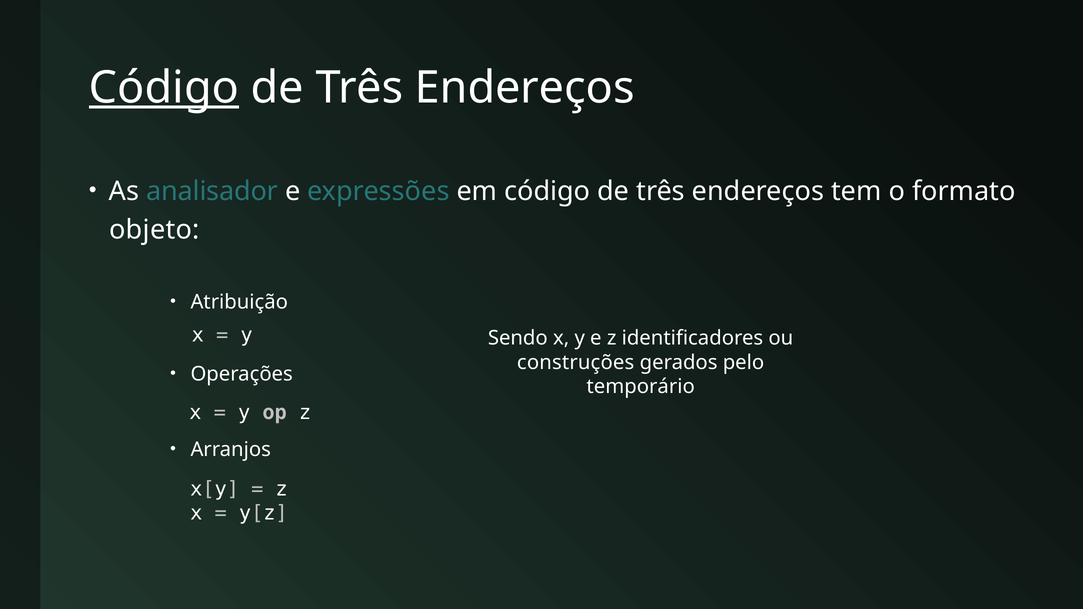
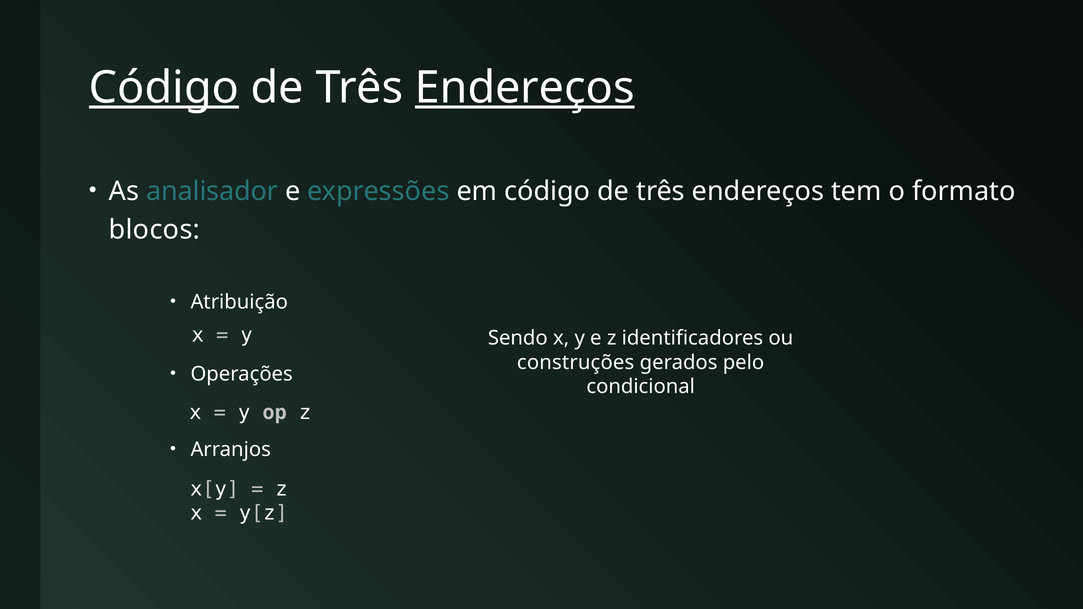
Endereços at (525, 88) underline: none -> present
objeto: objeto -> blocos
temporário: temporário -> condicional
